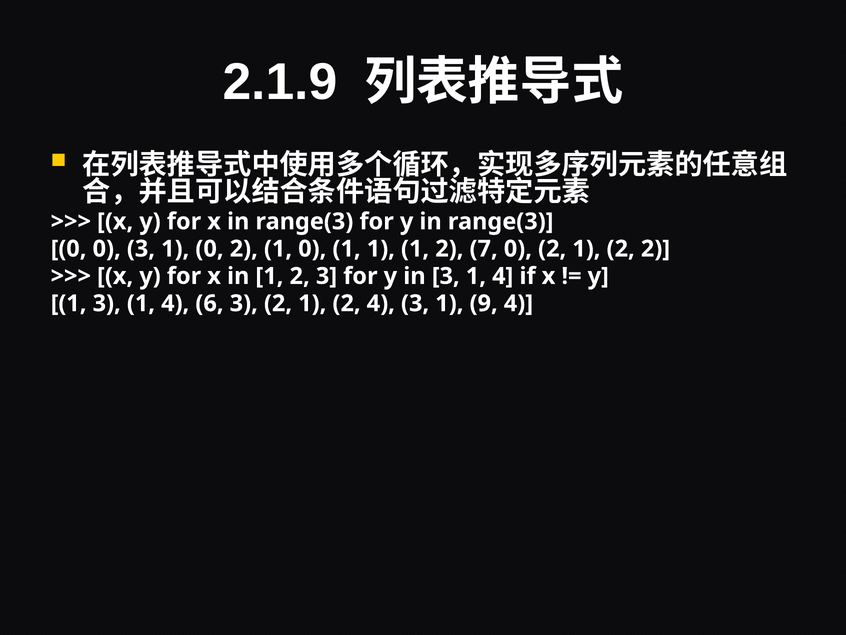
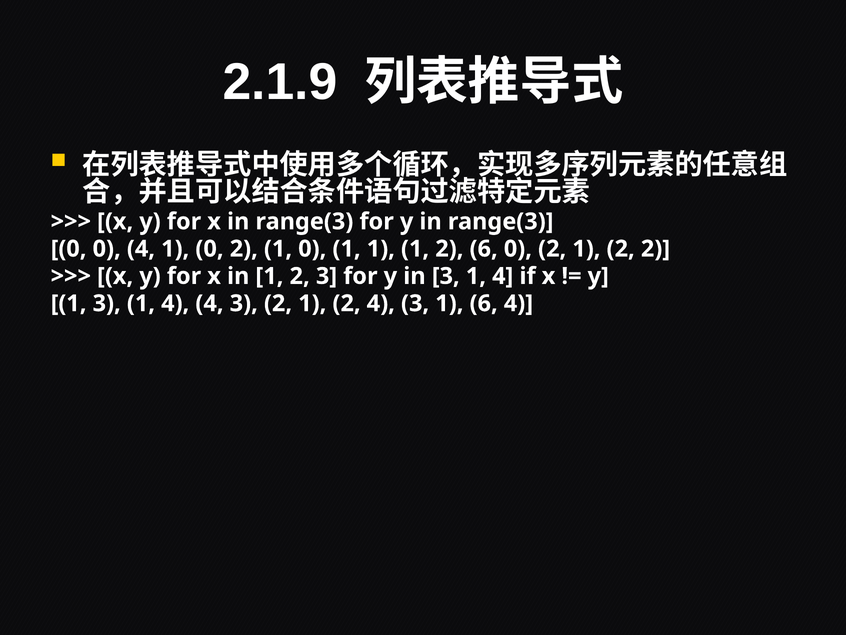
0 3: 3 -> 4
2 7: 7 -> 6
4 6: 6 -> 4
1 9: 9 -> 6
